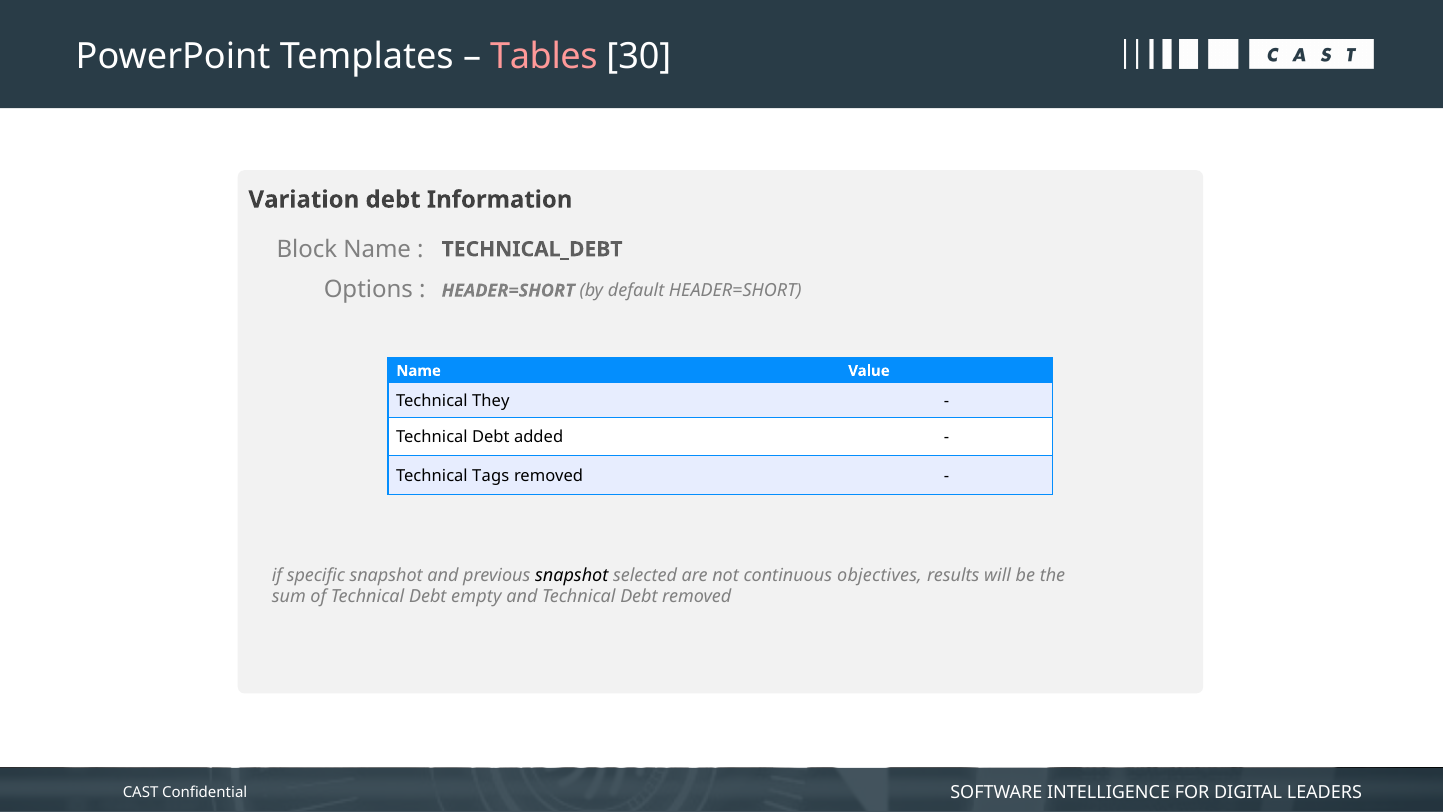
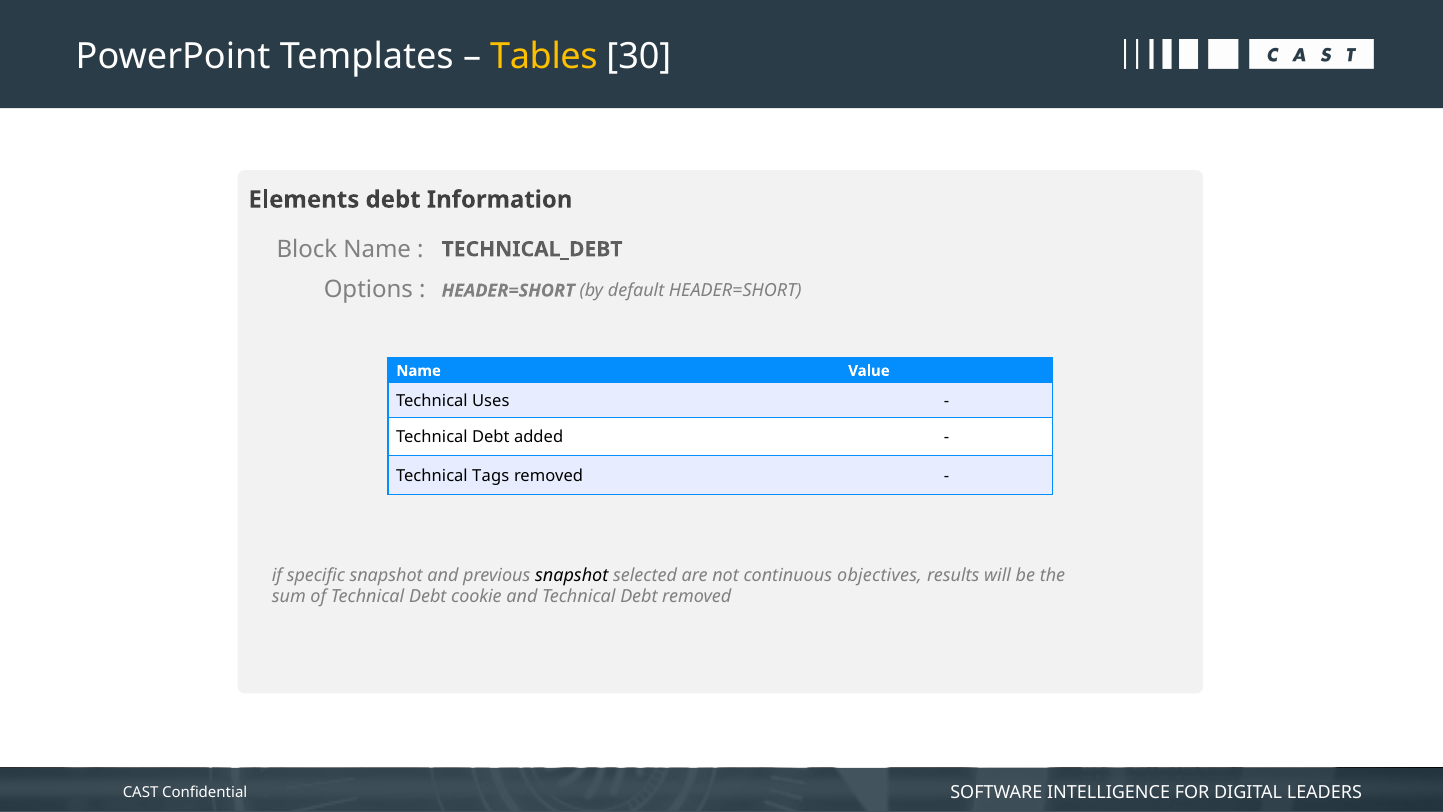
Tables colour: pink -> yellow
Variation: Variation -> Elements
They: They -> Uses
empty: empty -> cookie
